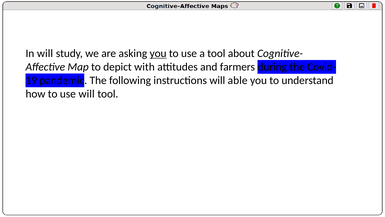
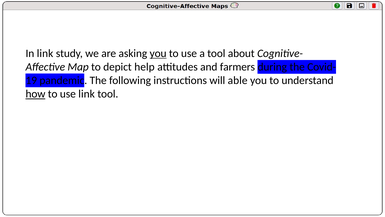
In will: will -> link
with: with -> help
how underline: none -> present
use will: will -> link
